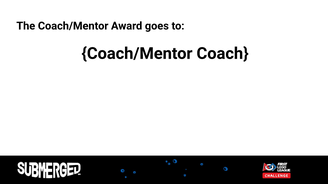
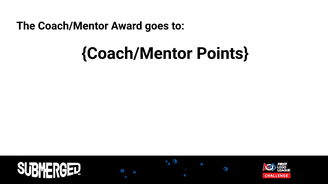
Coach: Coach -> Points
